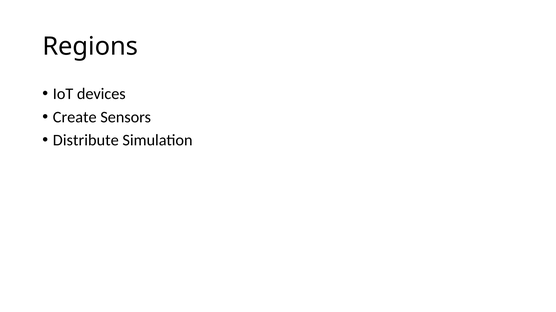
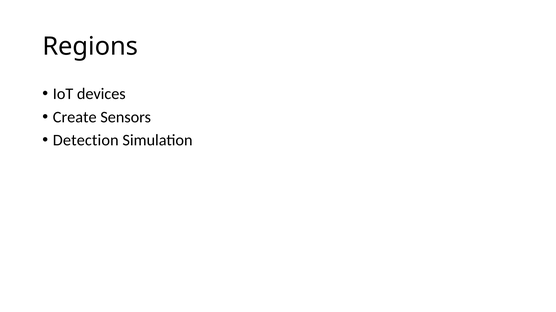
Distribute: Distribute -> Detection
